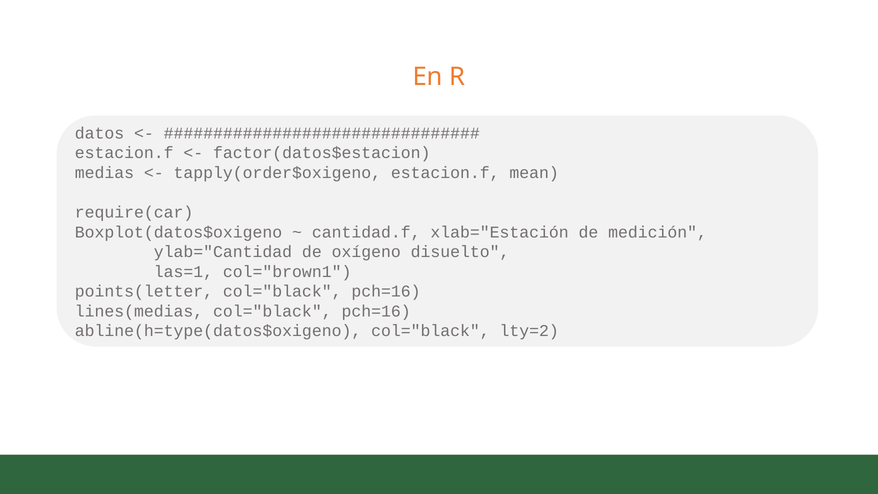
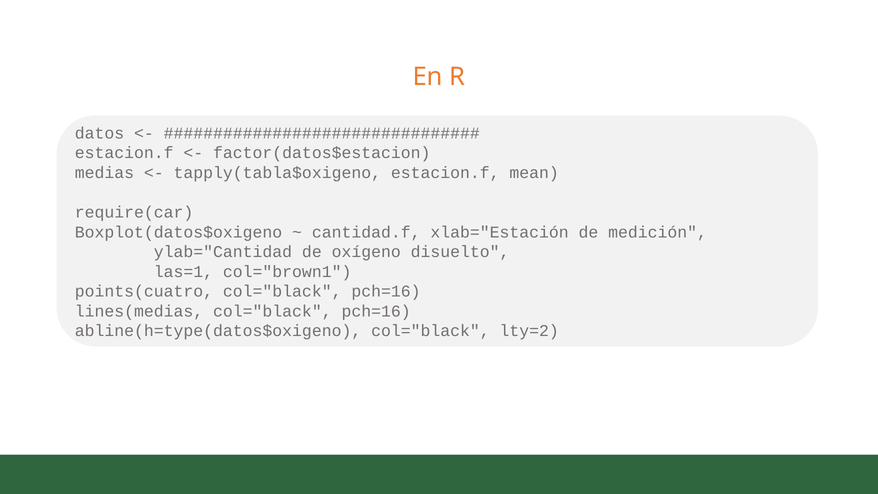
tapply(order$oxigeno: tapply(order$oxigeno -> tapply(tabla$oxigeno
points(letter: points(letter -> points(cuatro
